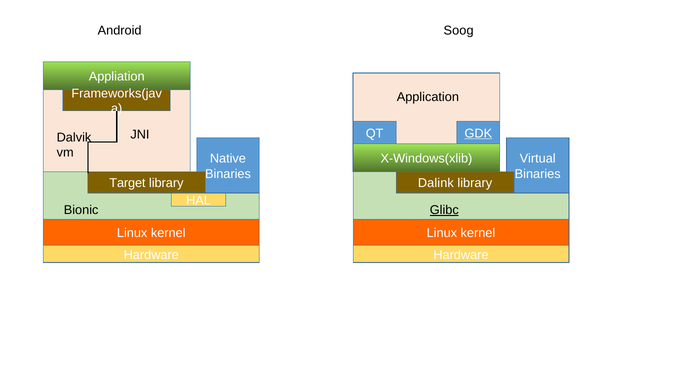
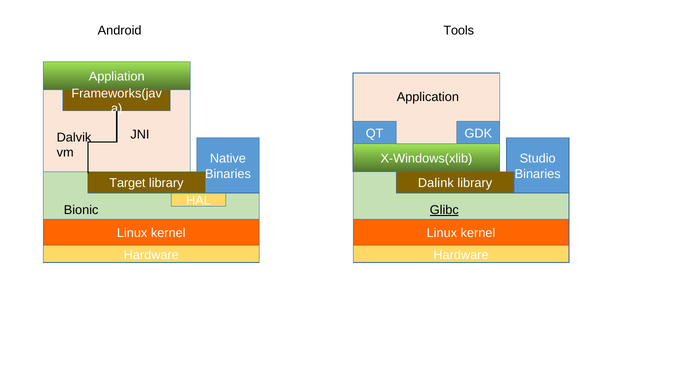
Soog: Soog -> Tools
GDK underline: present -> none
Virtual: Virtual -> Studio
